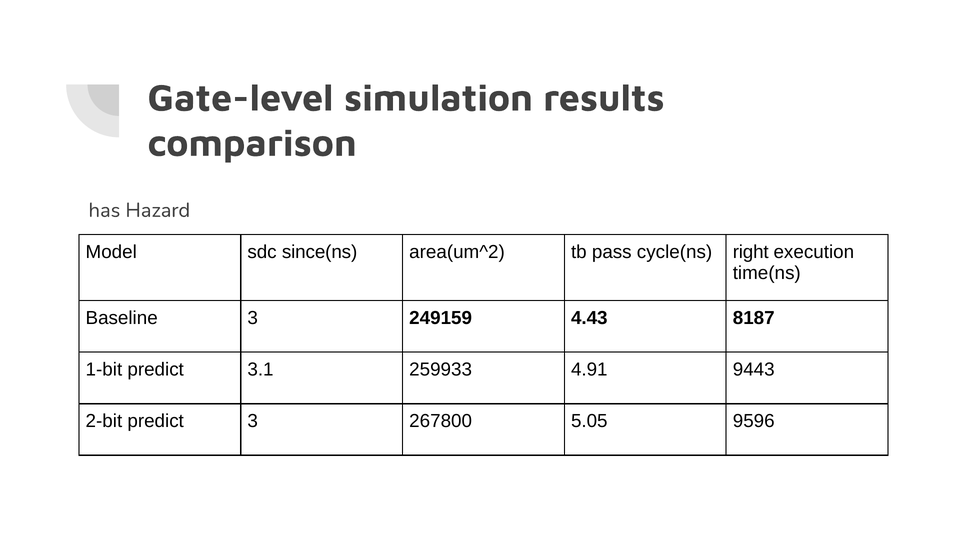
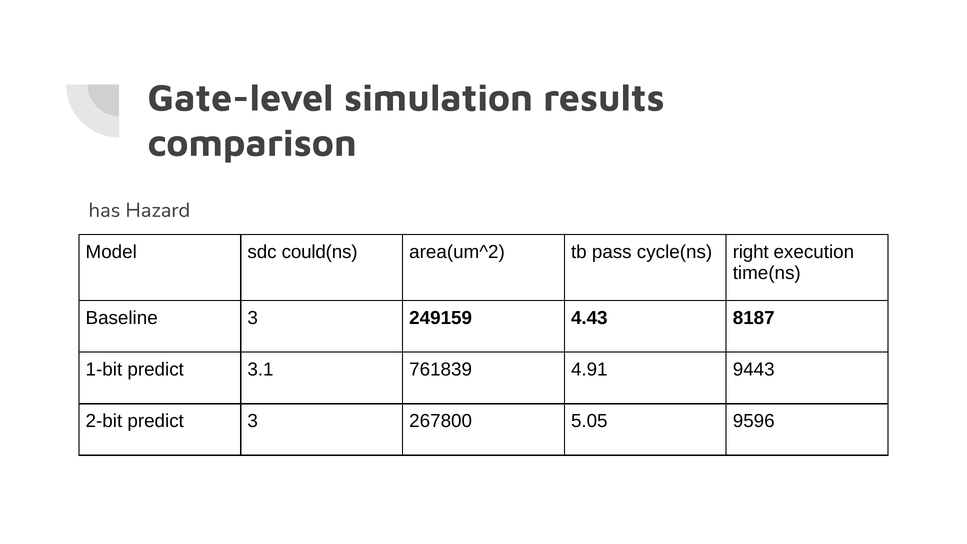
since(ns: since(ns -> could(ns
259933: 259933 -> 761839
